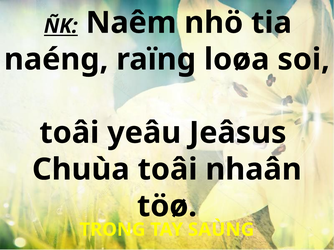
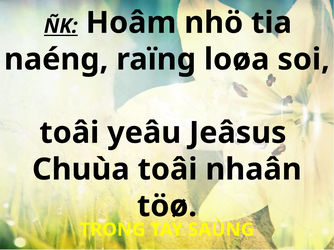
Naêm: Naêm -> Hoâm
